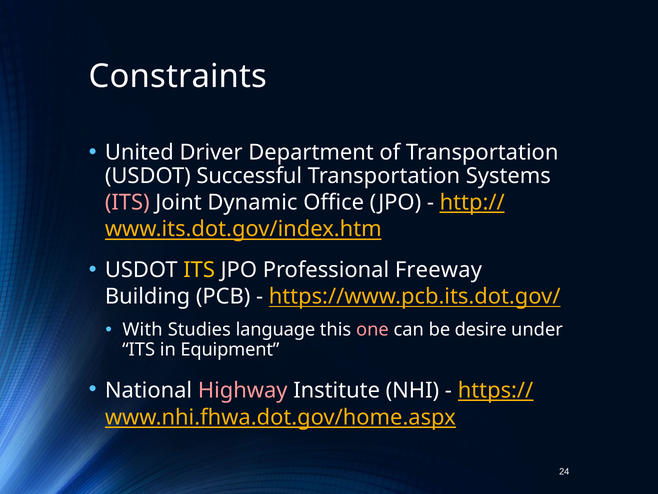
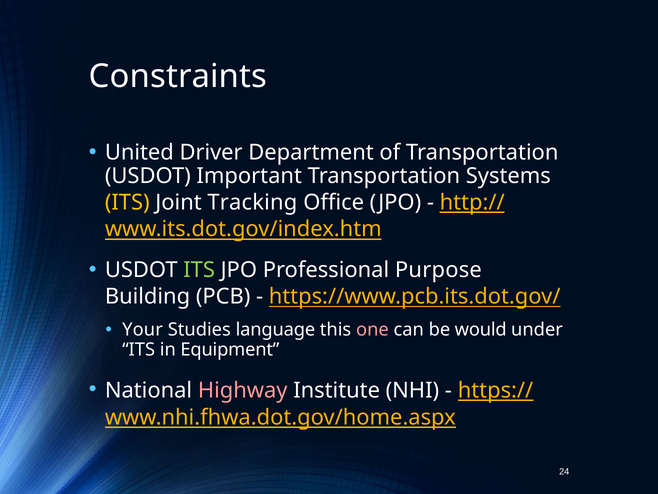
Successful: Successful -> Important
ITS at (127, 202) colour: pink -> yellow
Dynamic: Dynamic -> Tracking
ITS at (199, 270) colour: yellow -> light green
Freeway: Freeway -> Purpose
With: With -> Your
desire: desire -> would
